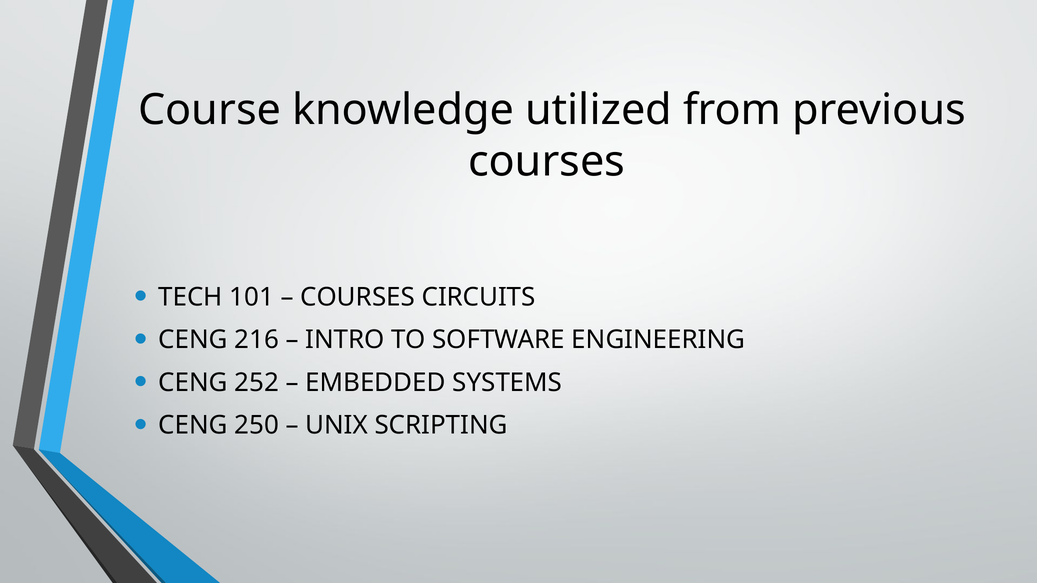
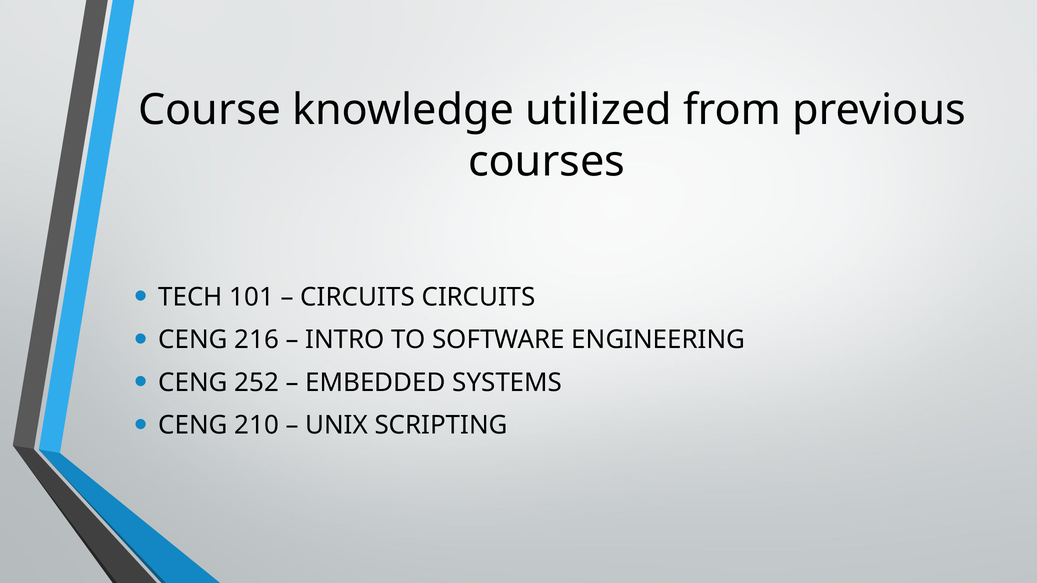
COURSES at (358, 297): COURSES -> CIRCUITS
250: 250 -> 210
